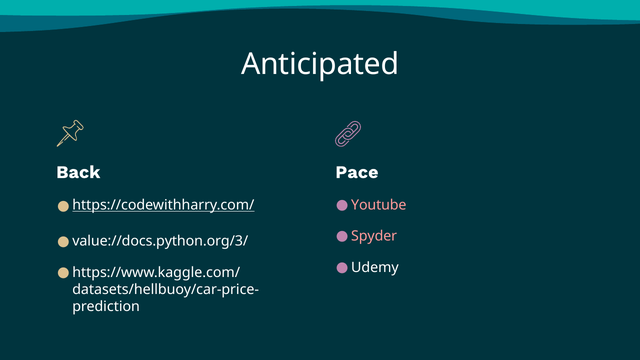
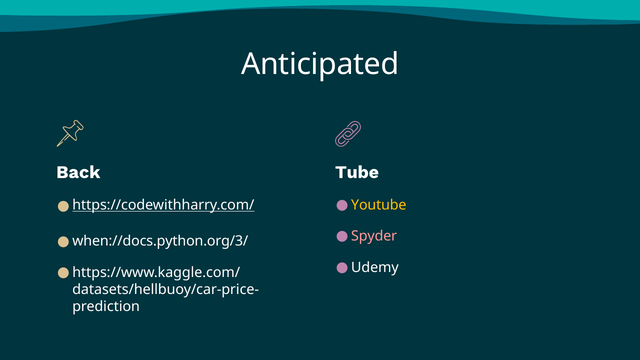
Pace: Pace -> Tube
Youtube colour: pink -> yellow
value://docs.python.org/3/: value://docs.python.org/3/ -> when://docs.python.org/3/
